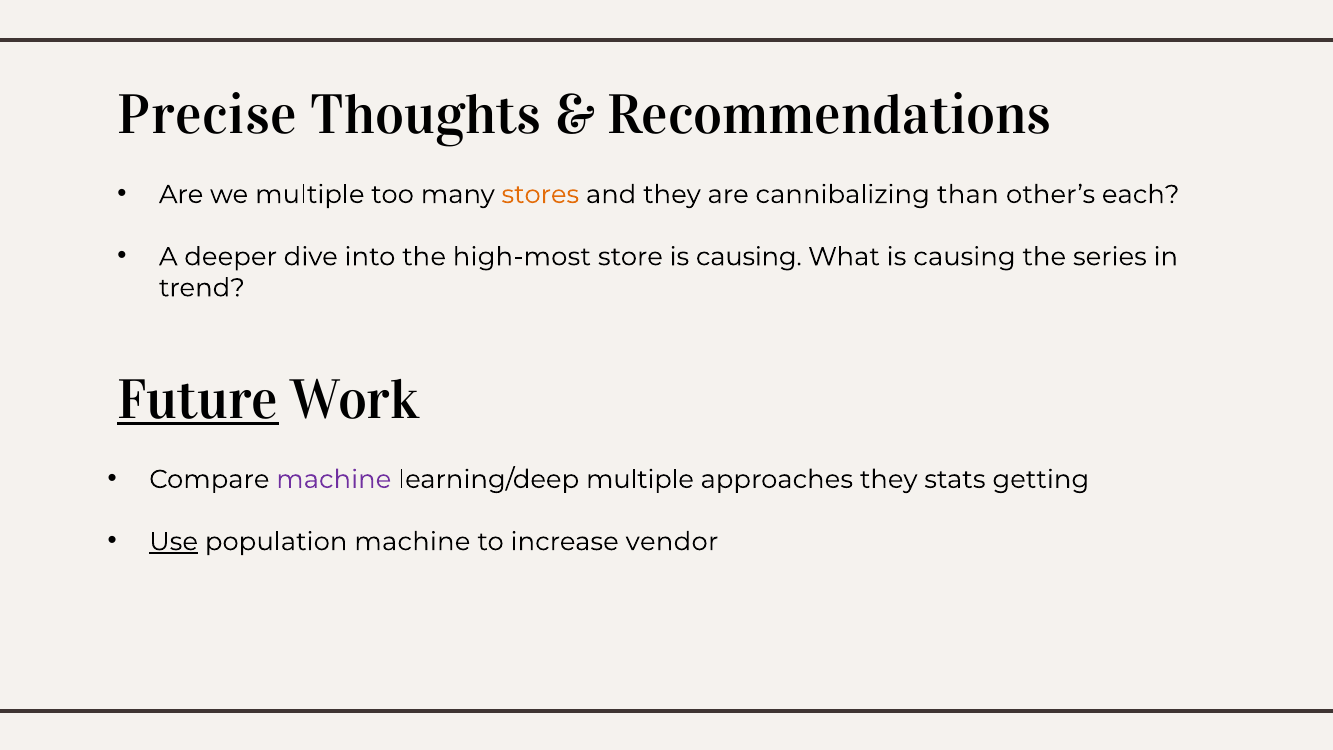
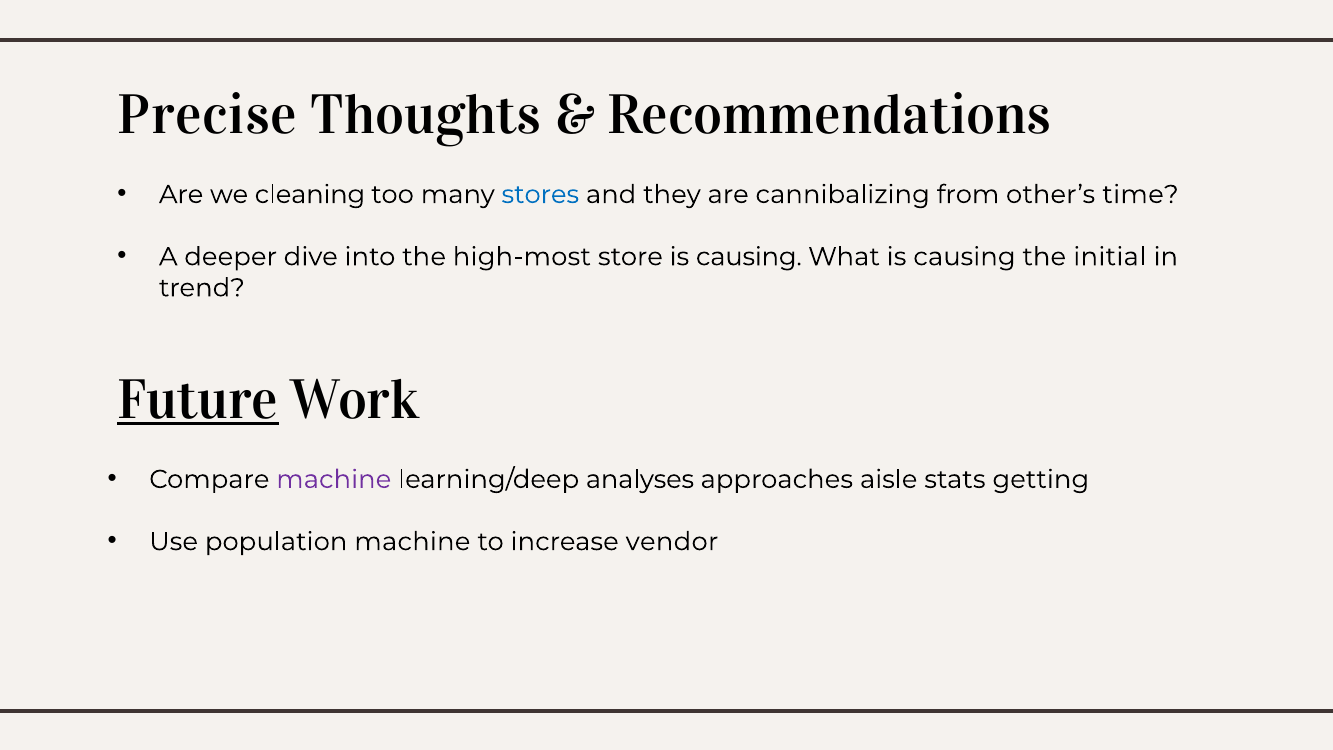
we multiple: multiple -> cleaning
stores colour: orange -> blue
than: than -> from
each: each -> time
series: series -> initial
learning/deep multiple: multiple -> analyses
approaches they: they -> aisle
Use underline: present -> none
